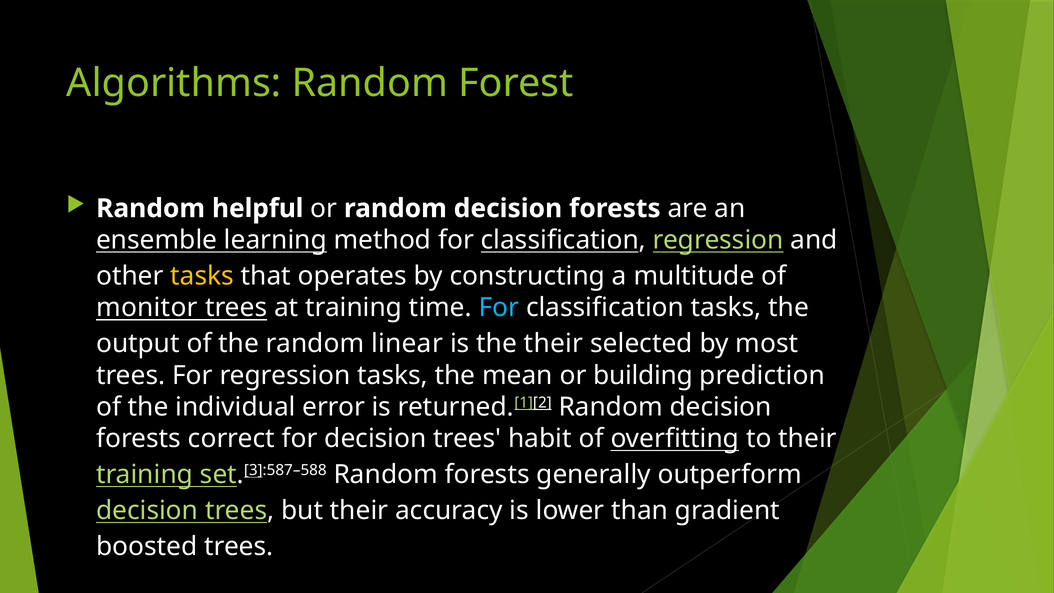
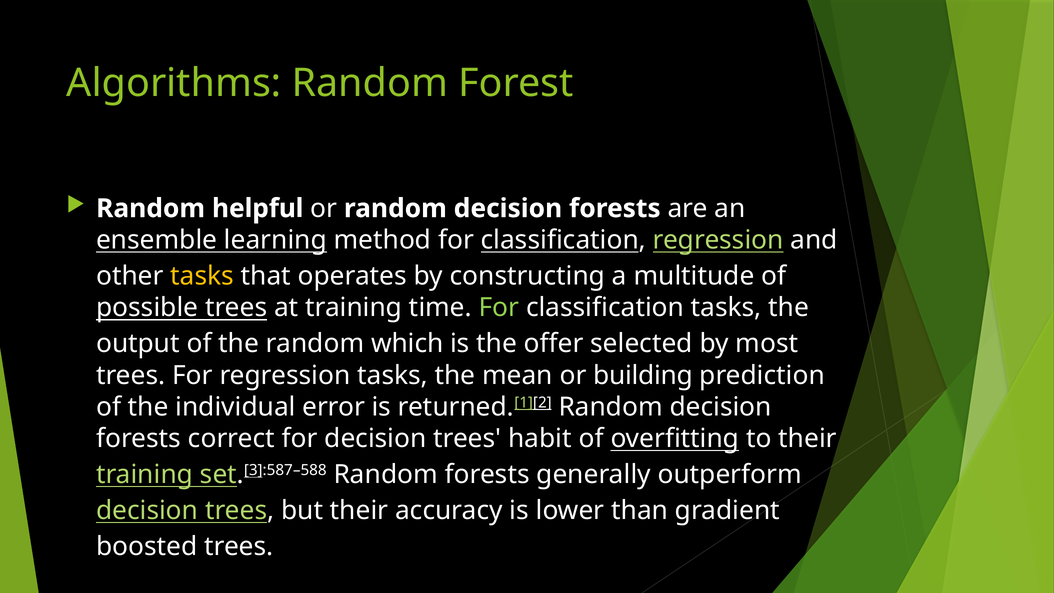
monitor: monitor -> possible
For at (499, 308) colour: light blue -> light green
linear: linear -> which
the their: their -> offer
